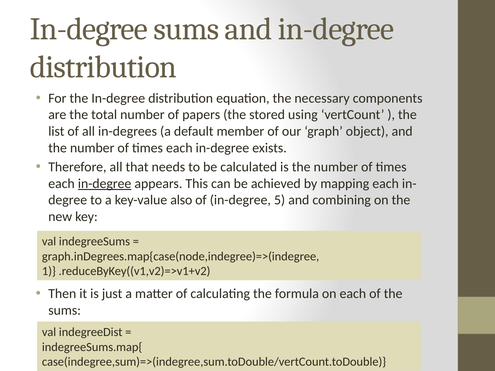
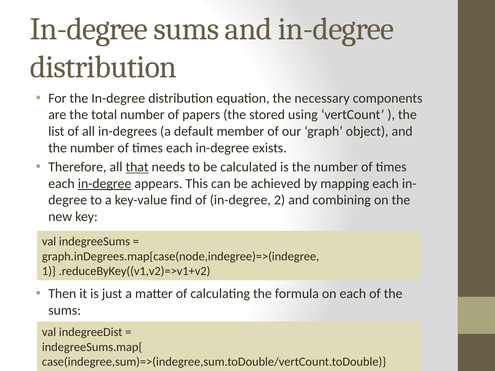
that underline: none -> present
also: also -> find
5: 5 -> 2
